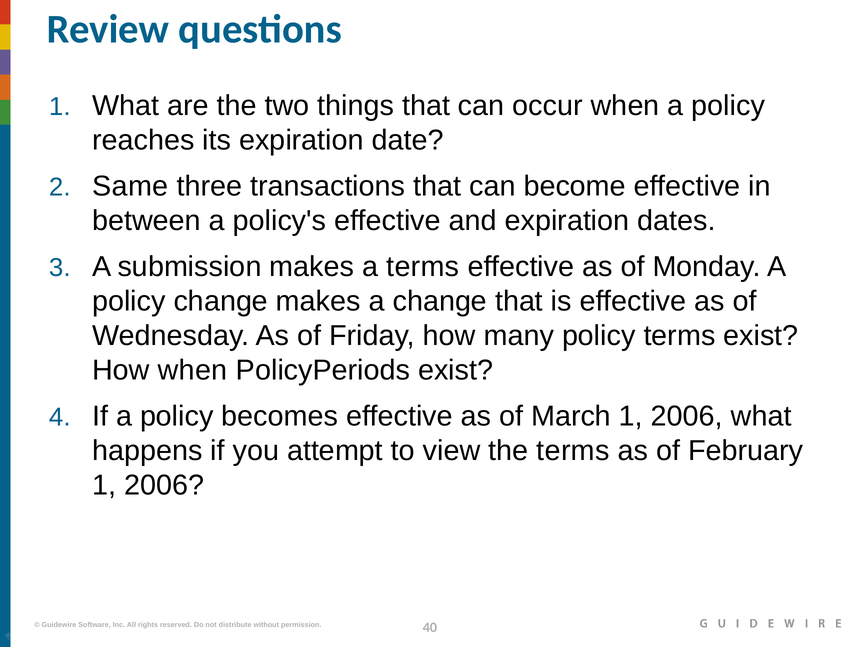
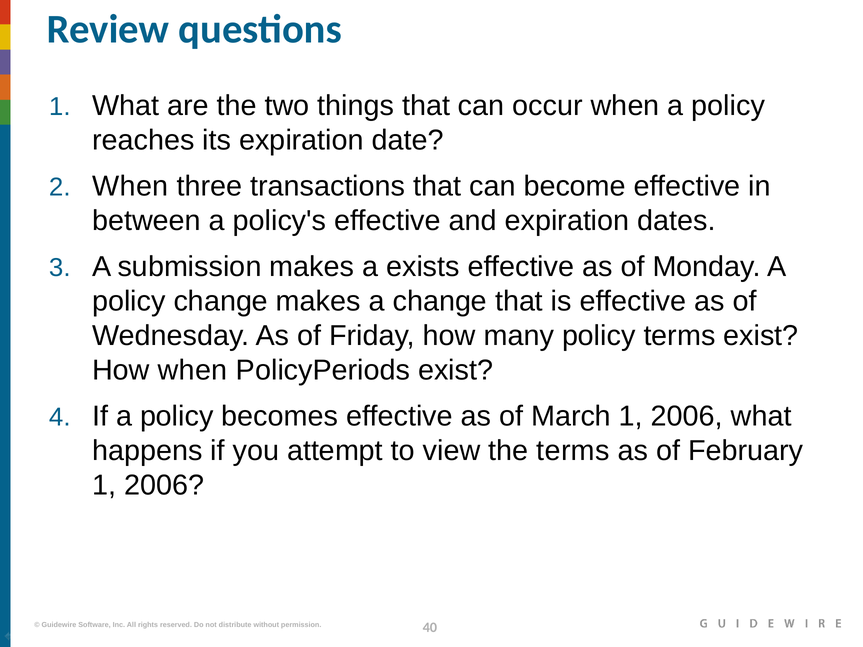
Same at (130, 186): Same -> When
a terms: terms -> exists
